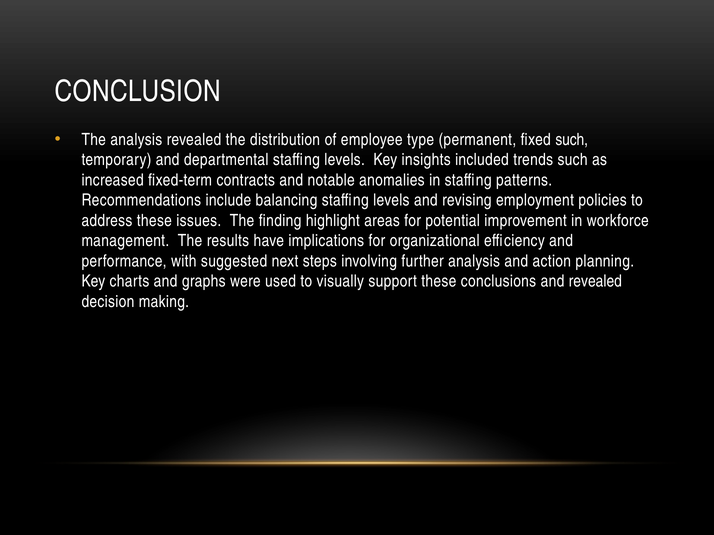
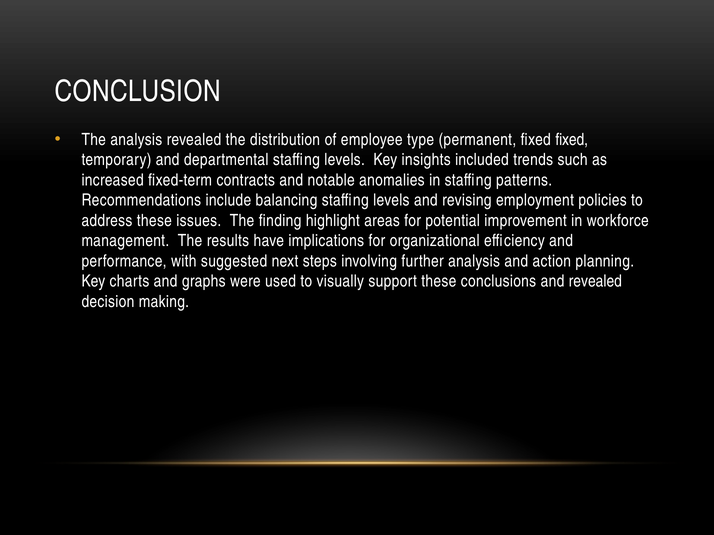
fixed such: such -> fixed
